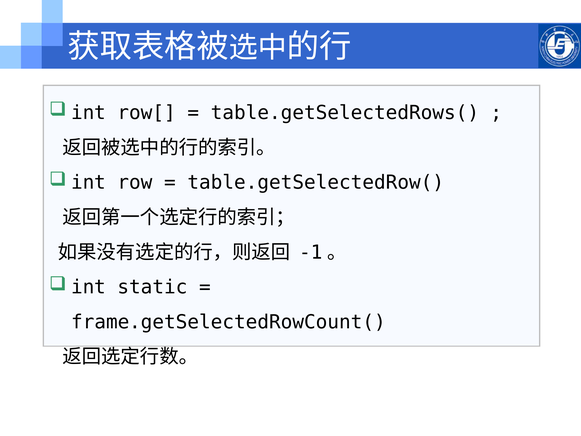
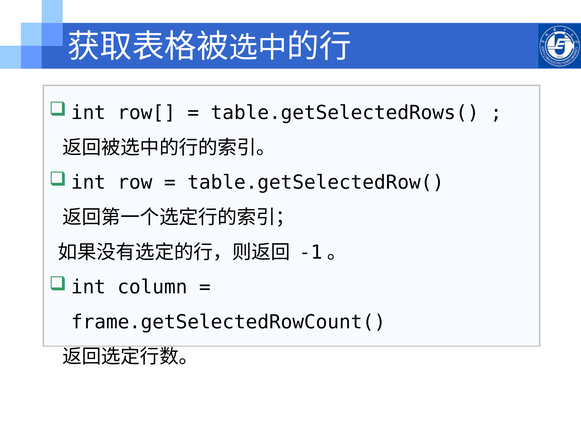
static: static -> column
